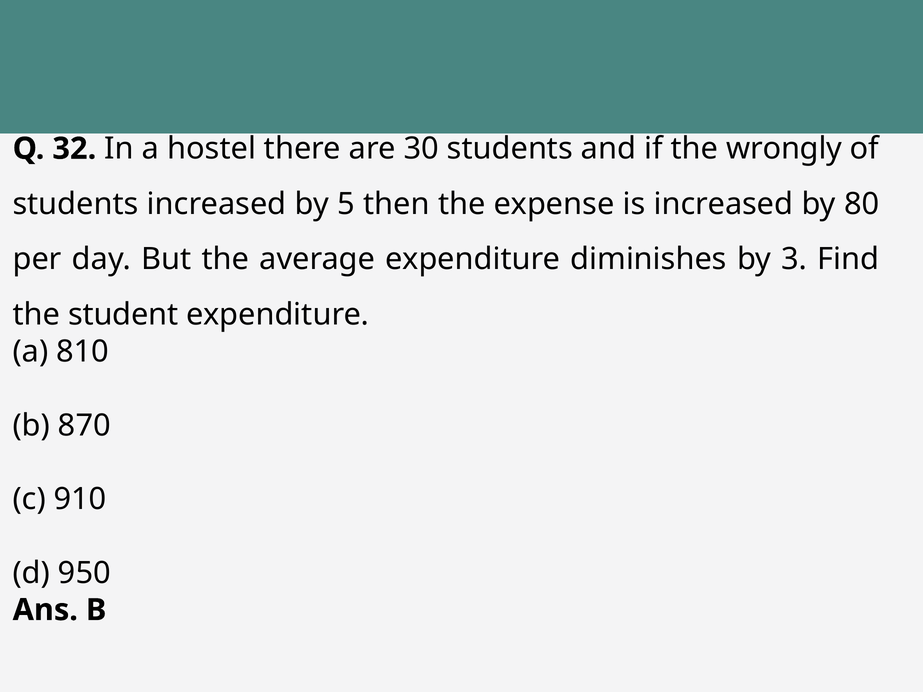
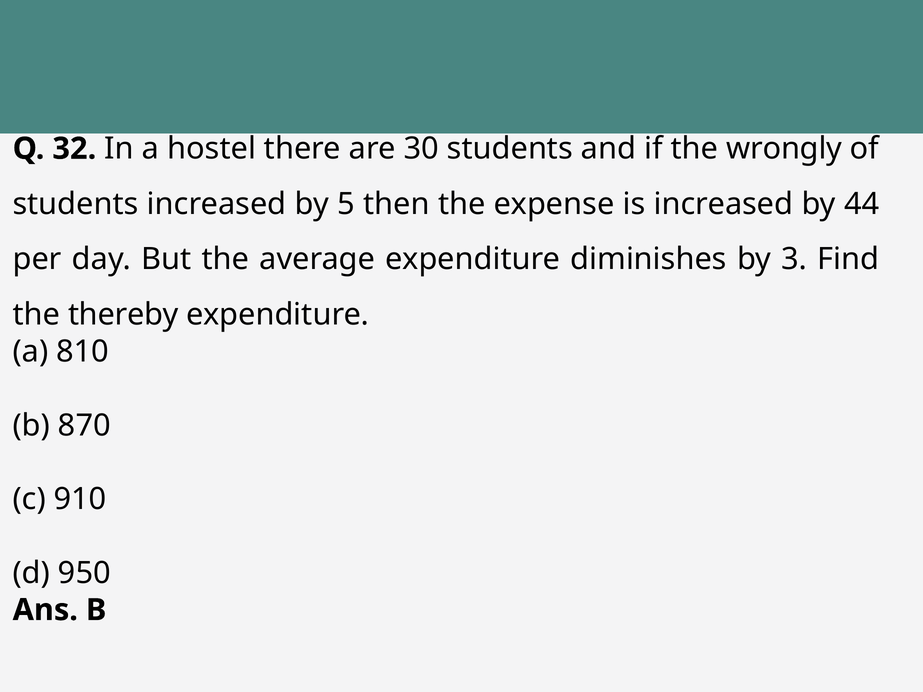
80: 80 -> 44
student: student -> thereby
